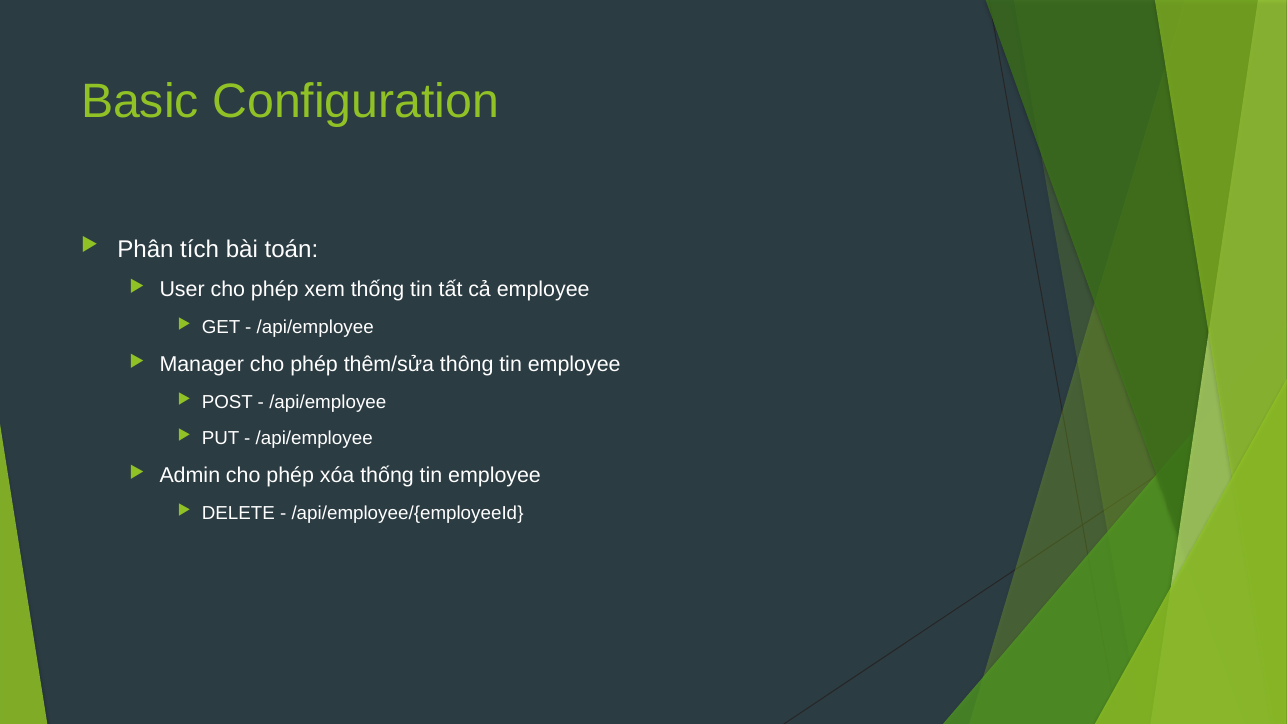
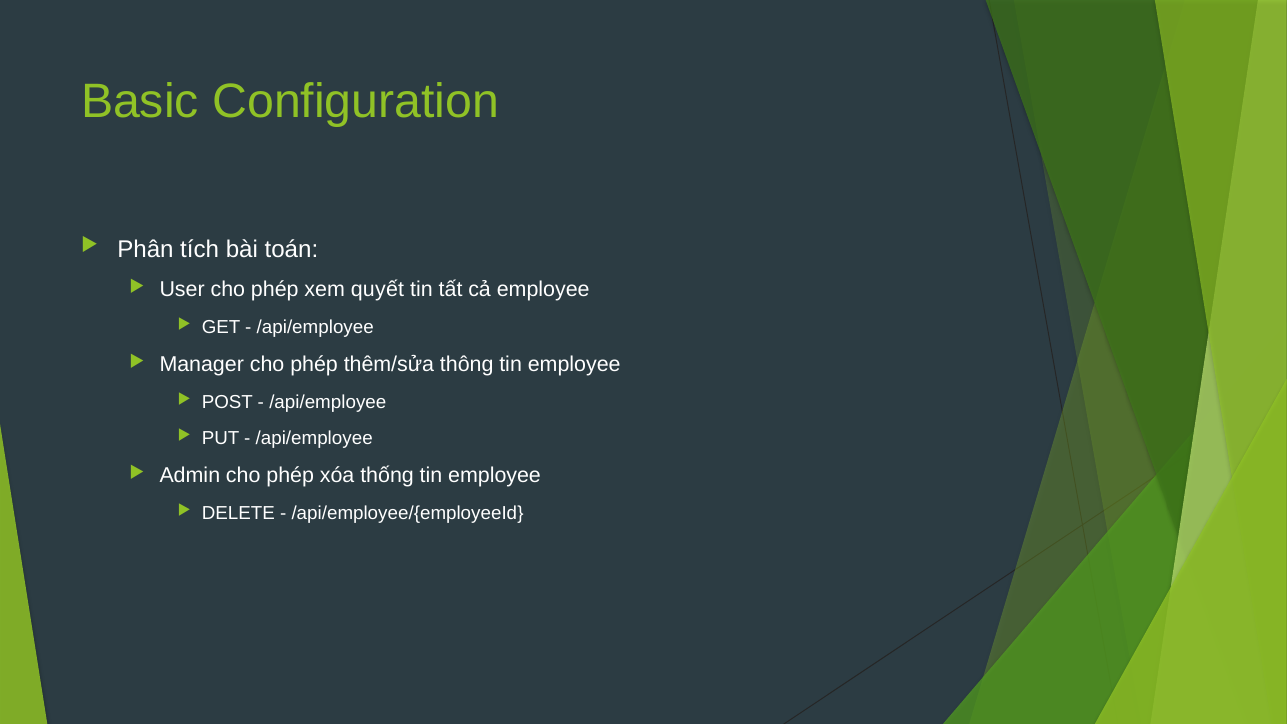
xem thống: thống -> quyết
